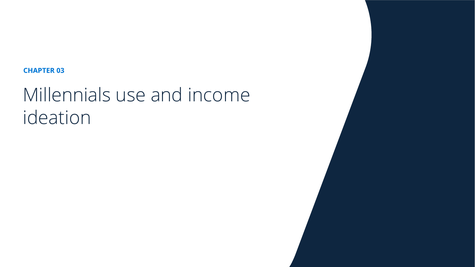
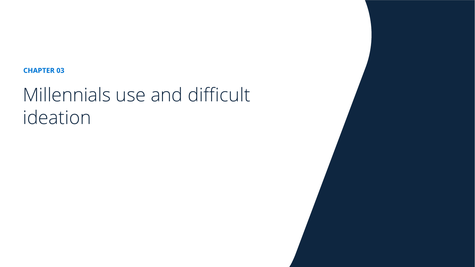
income: income -> difficult
